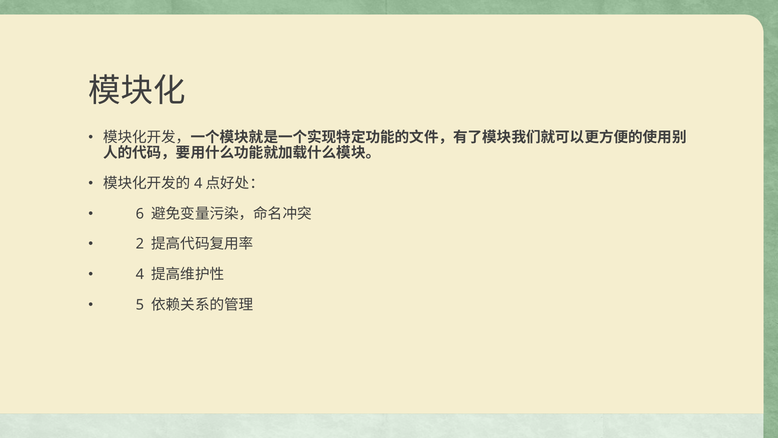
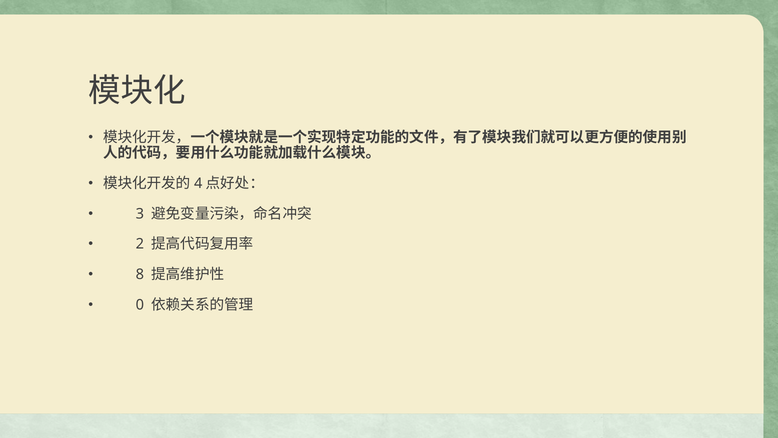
6: 6 -> 3
4: 4 -> 8
5: 5 -> 0
